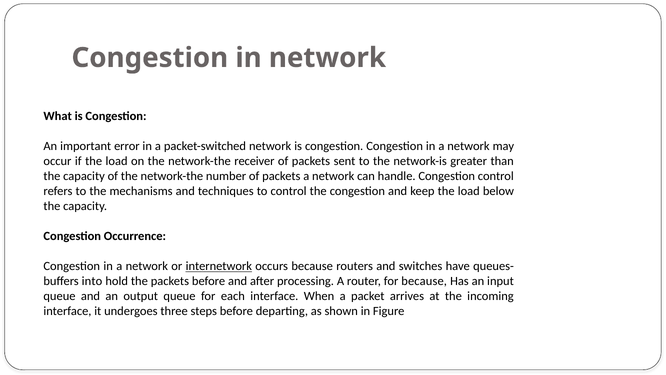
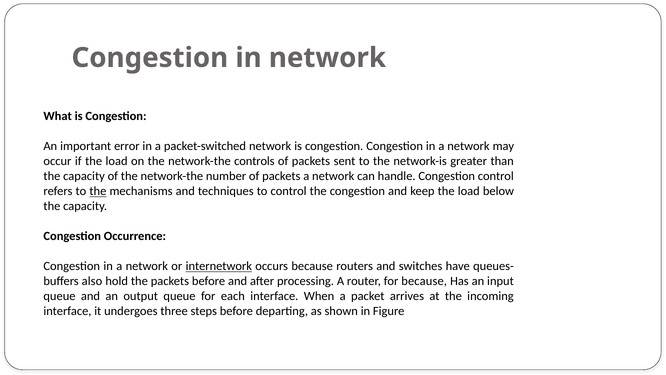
receiver: receiver -> controls
the at (98, 191) underline: none -> present
into: into -> also
